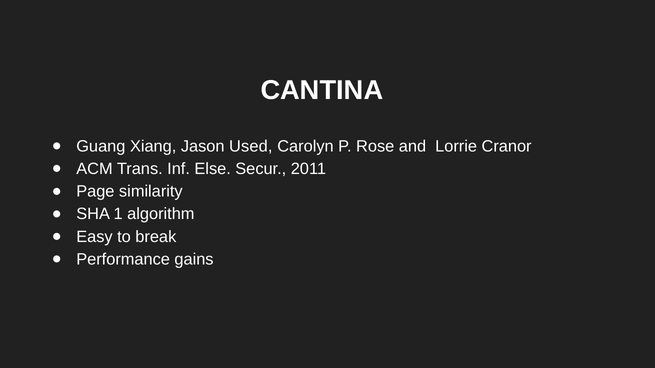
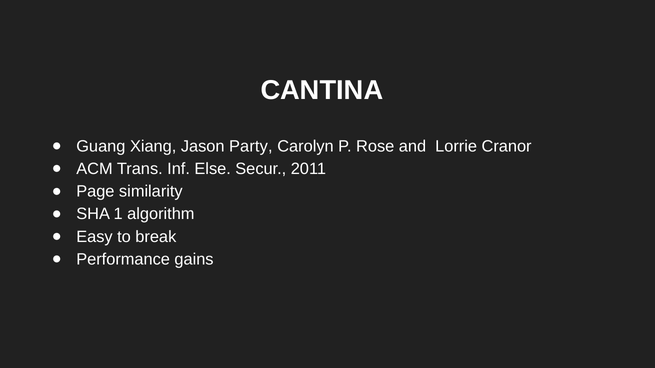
Used: Used -> Party
